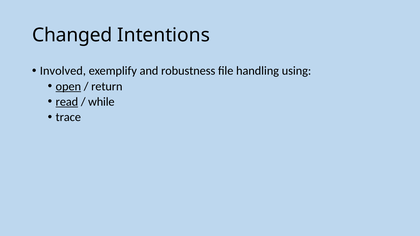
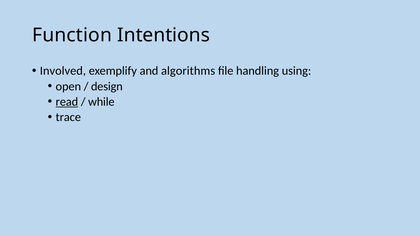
Changed: Changed -> Function
robustness: robustness -> algorithms
open underline: present -> none
return: return -> design
